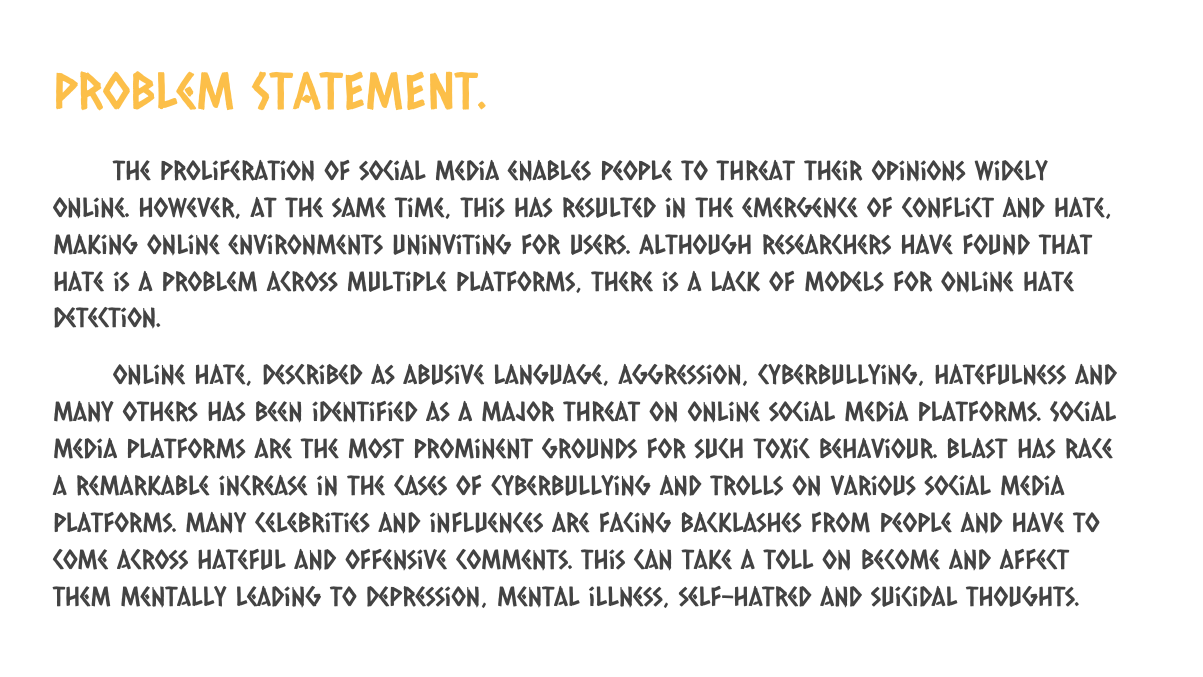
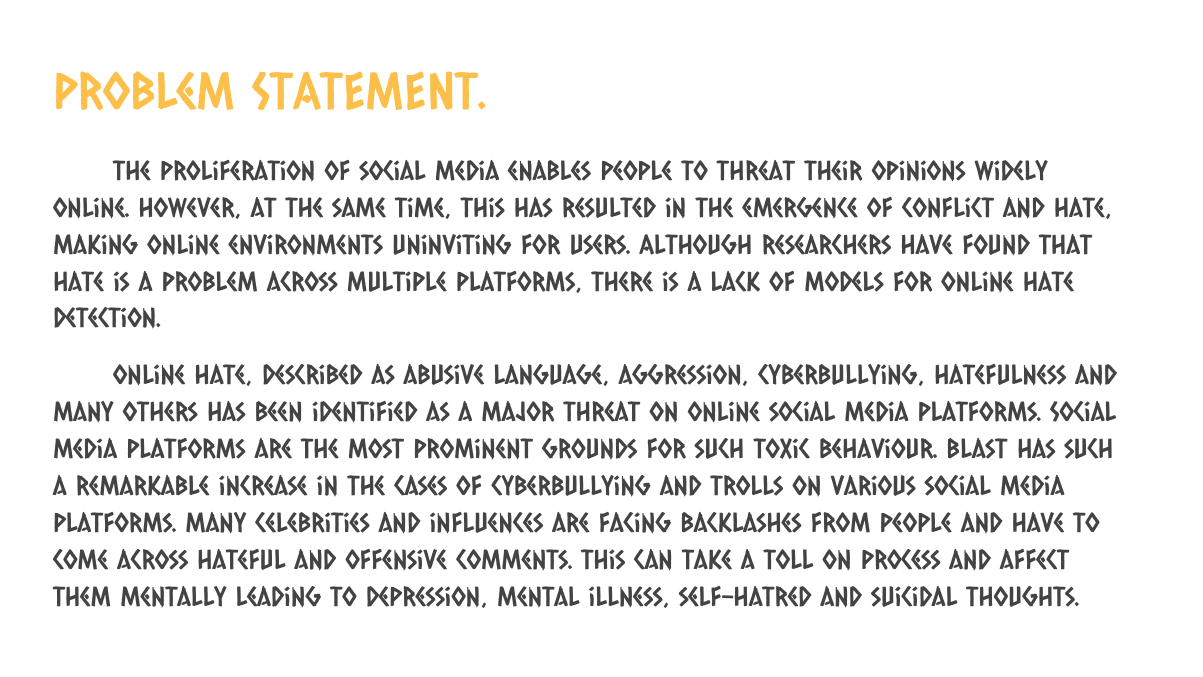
has race: race -> such
become: become -> process
